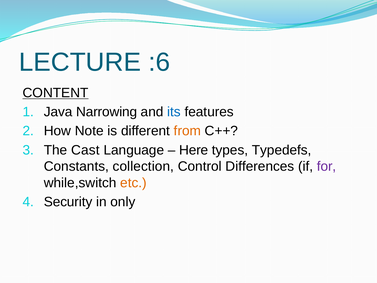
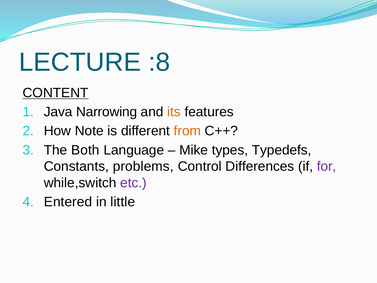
:6: :6 -> :8
its colour: blue -> orange
Cast: Cast -> Both
Here: Here -> Mike
collection: collection -> problems
etc colour: orange -> purple
Security: Security -> Entered
only: only -> little
